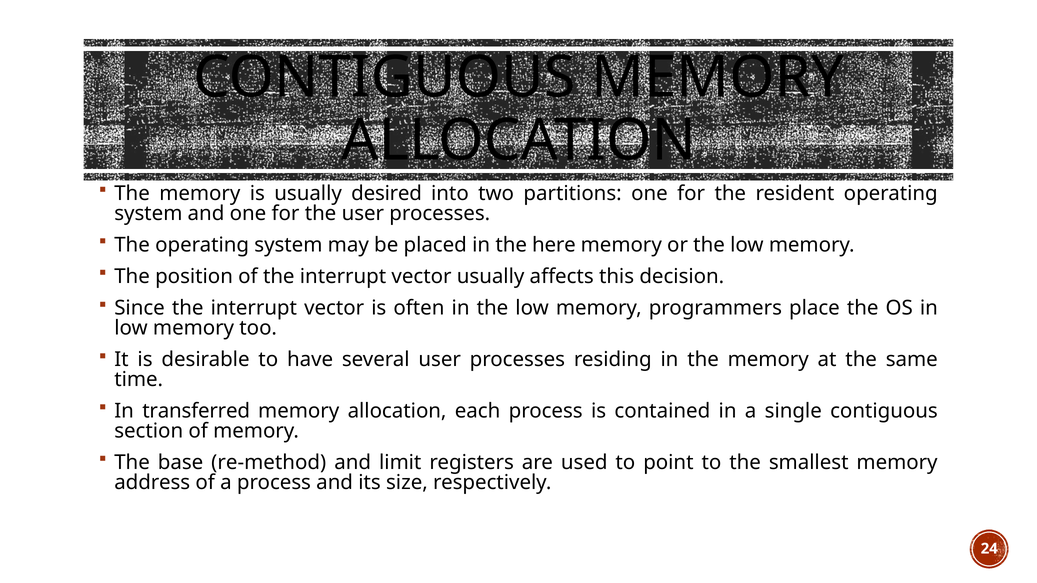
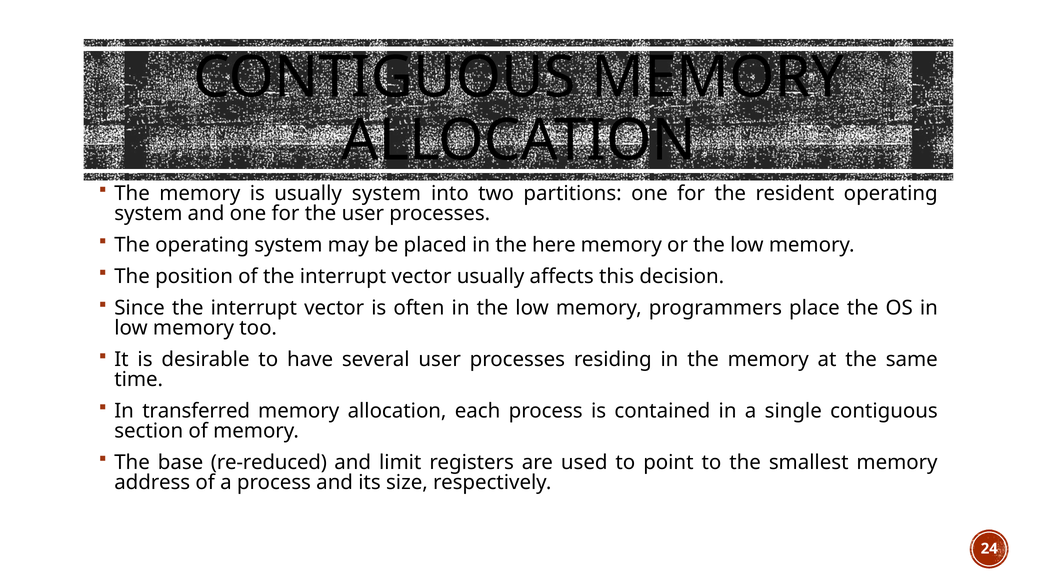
usually desired: desired -> system
re-method: re-method -> re-reduced
